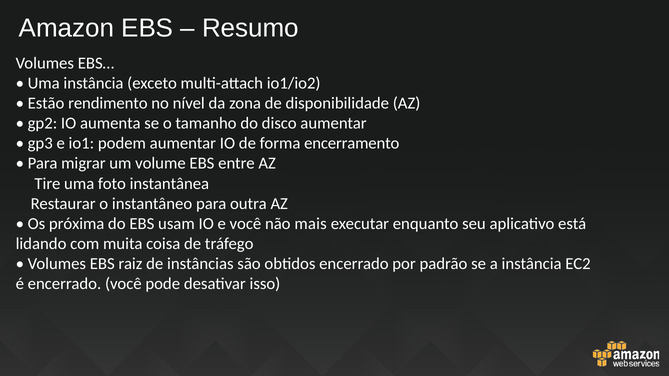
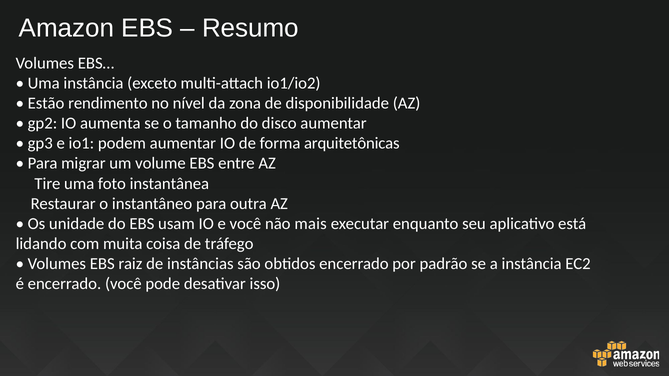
encerramento: encerramento -> arquitetônicas
próxima: próxima -> unidade
